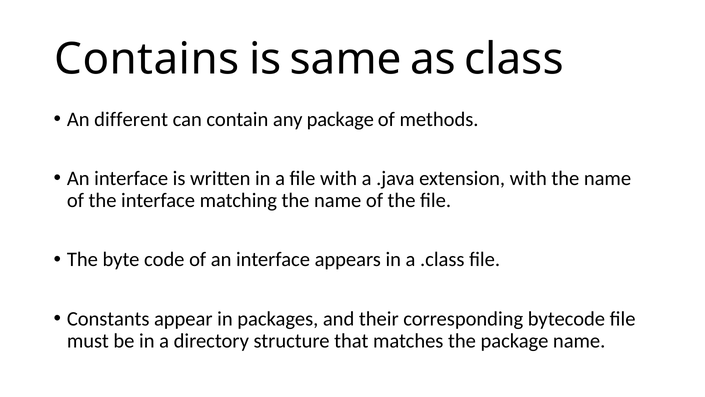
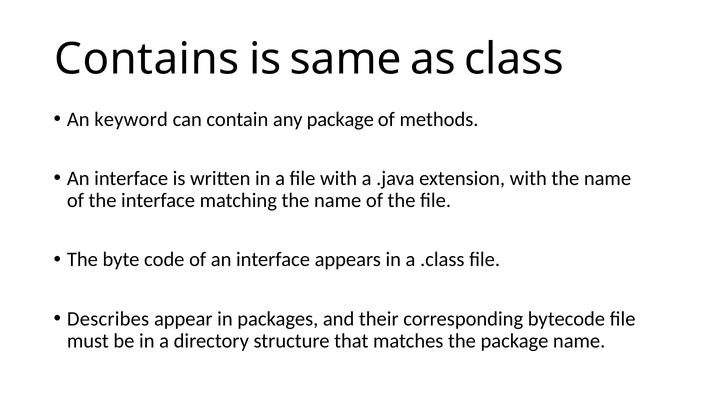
different: different -> keyword
Constants: Constants -> Describes
